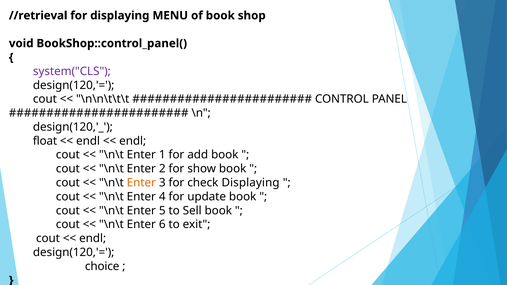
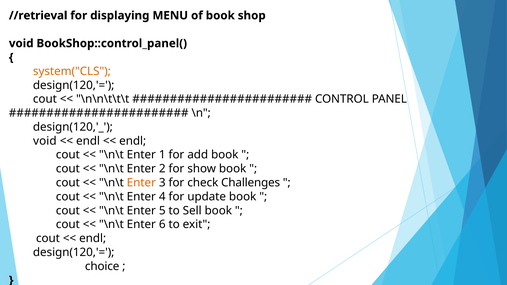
system("CLS colour: purple -> orange
float at (45, 141): float -> void
check Displaying: Displaying -> Challenges
